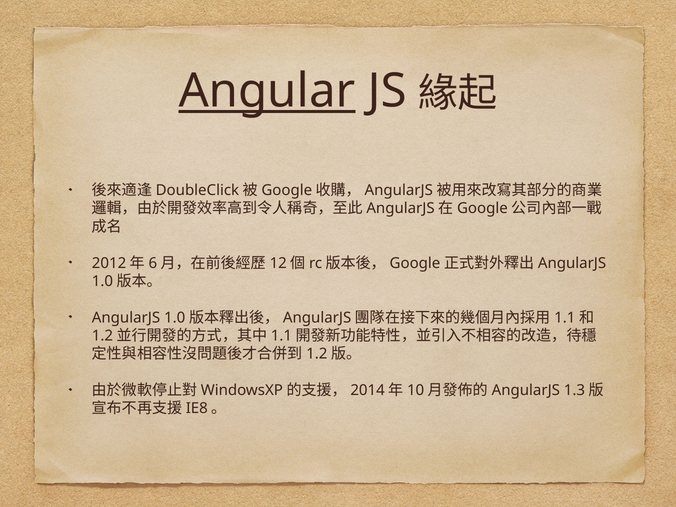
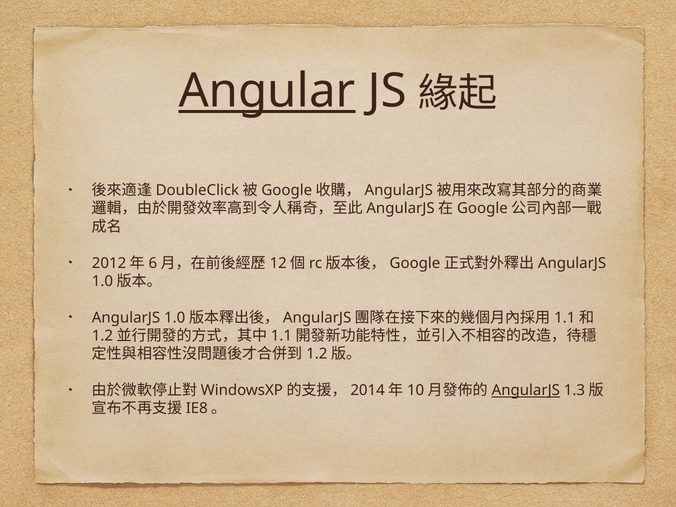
AngularJS at (526, 390) underline: none -> present
